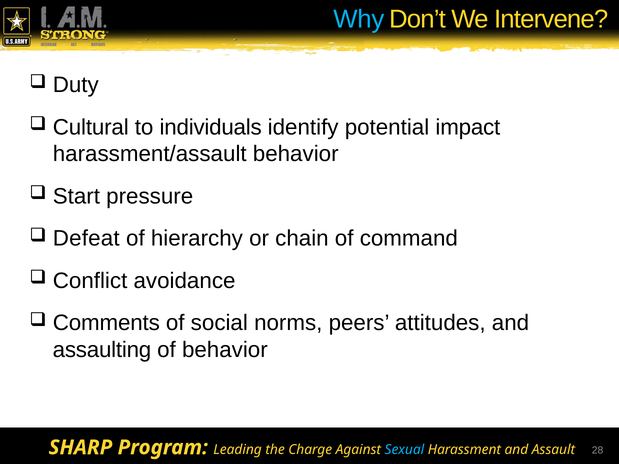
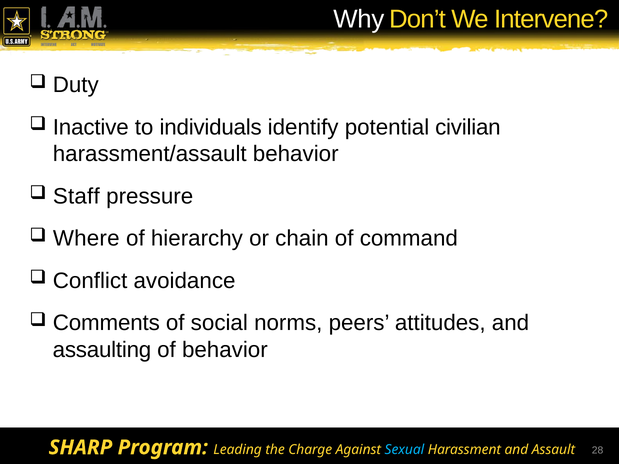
Why colour: light blue -> white
Cultural: Cultural -> Inactive
impact: impact -> civilian
Start: Start -> Staff
Defeat: Defeat -> Where
